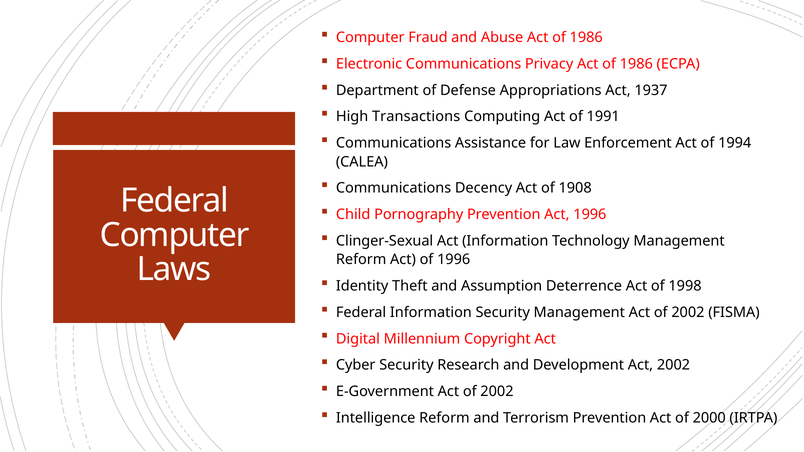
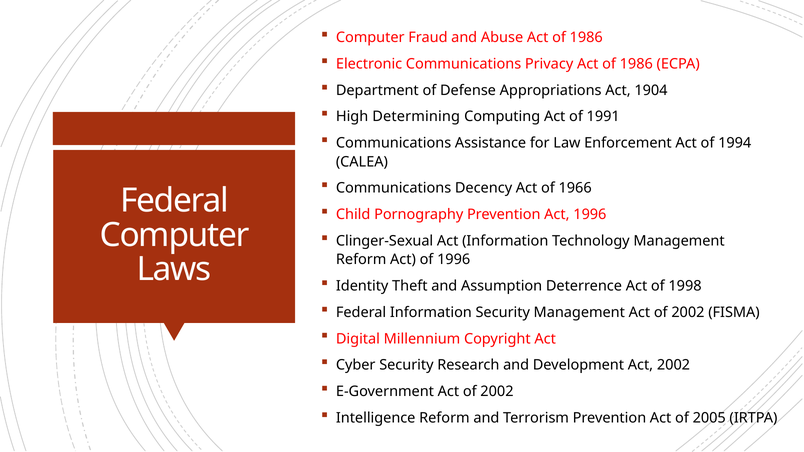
1937: 1937 -> 1904
Transactions: Transactions -> Determining
1908: 1908 -> 1966
2000: 2000 -> 2005
